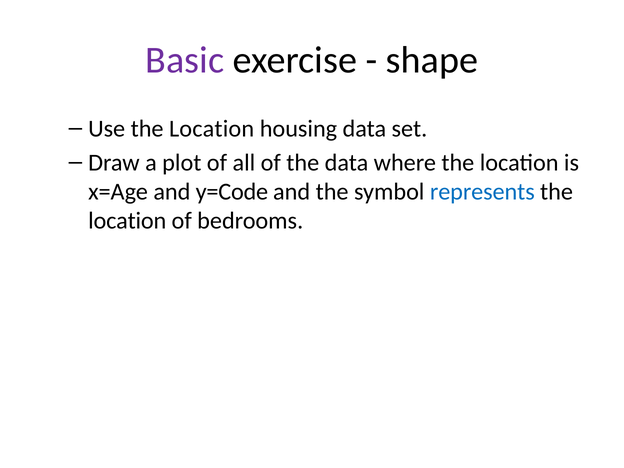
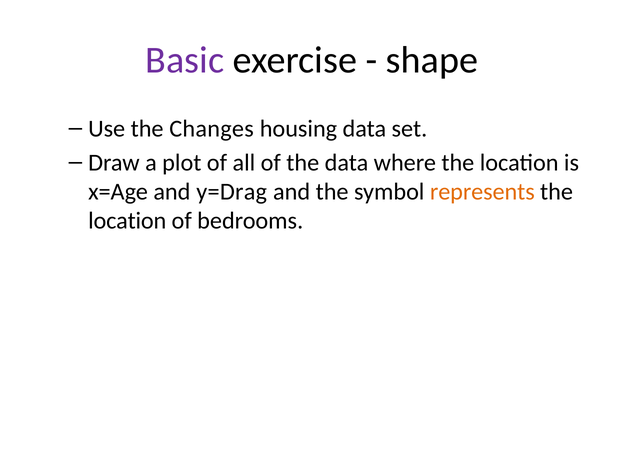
Use the Location: Location -> Changes
y=Code: y=Code -> y=Drag
represents colour: blue -> orange
